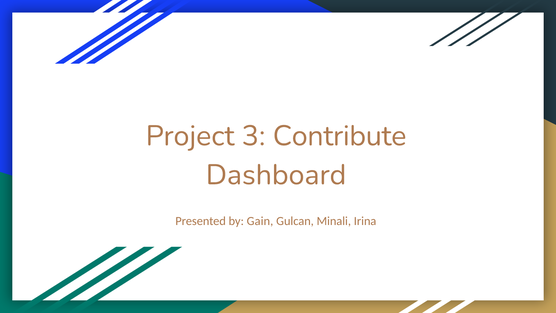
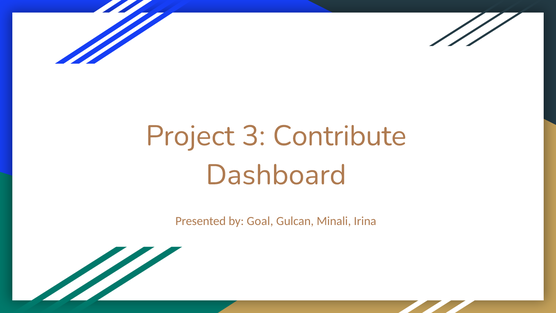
Gain: Gain -> Goal
